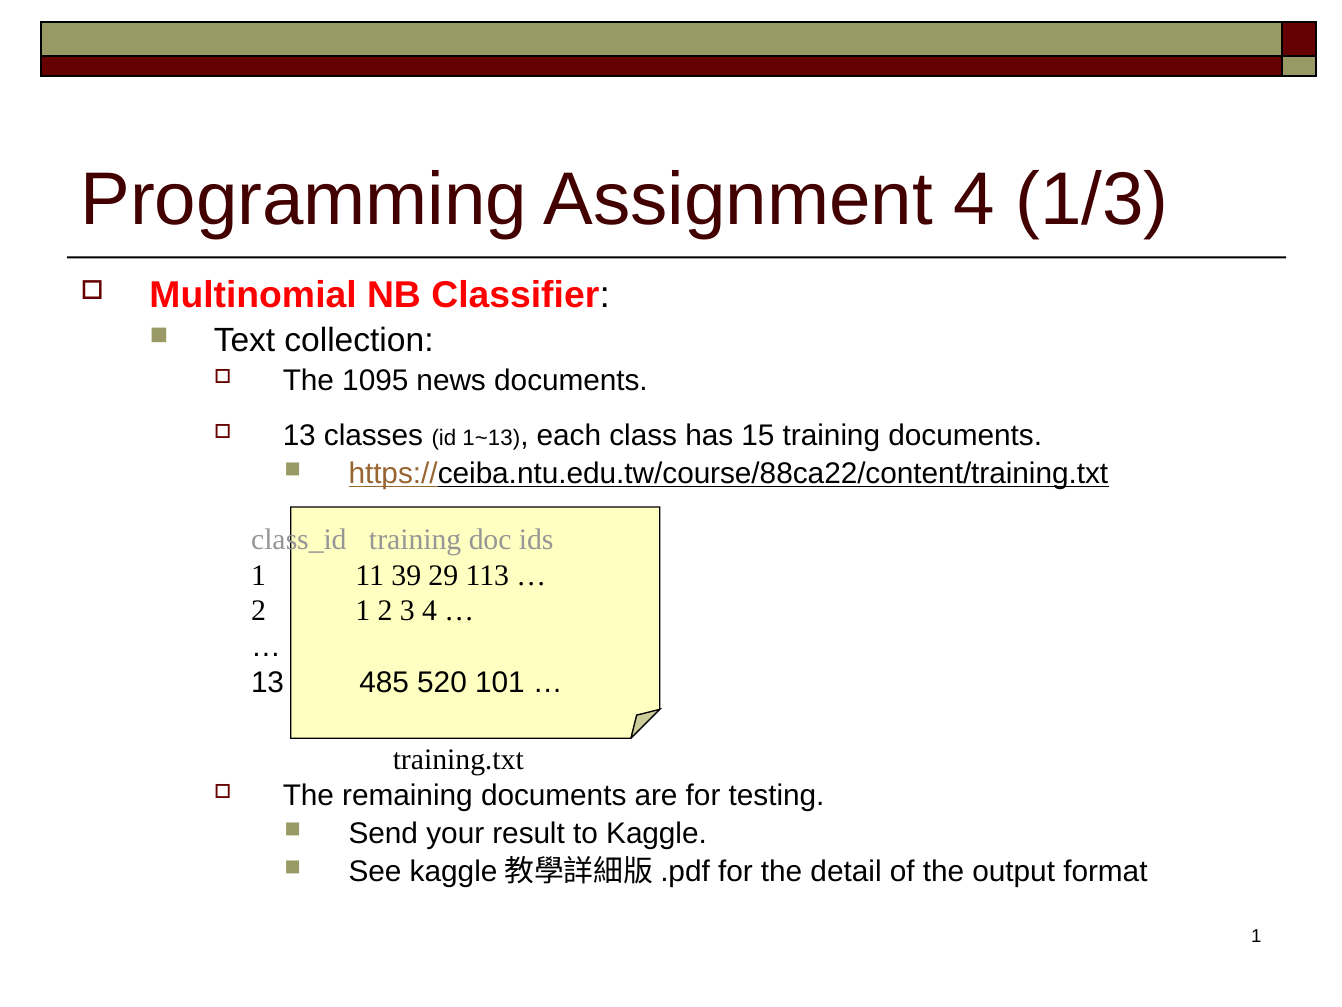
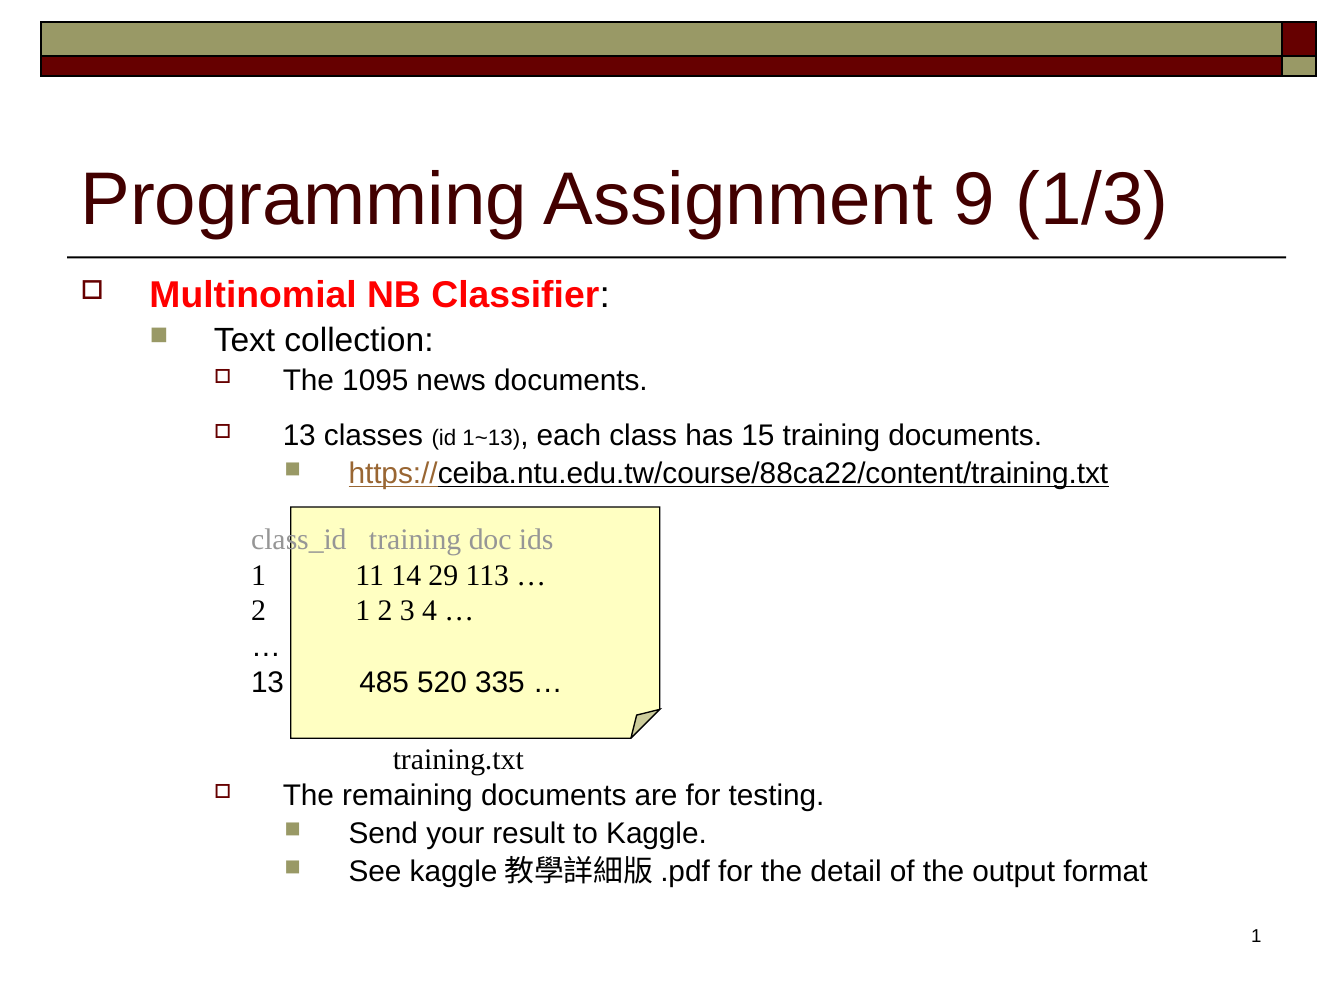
Assignment 4: 4 -> 9
39: 39 -> 14
101: 101 -> 335
